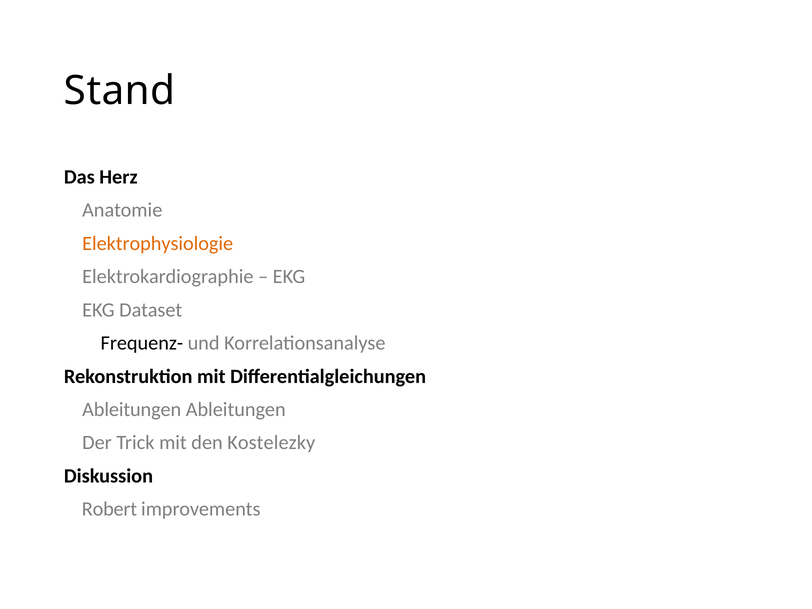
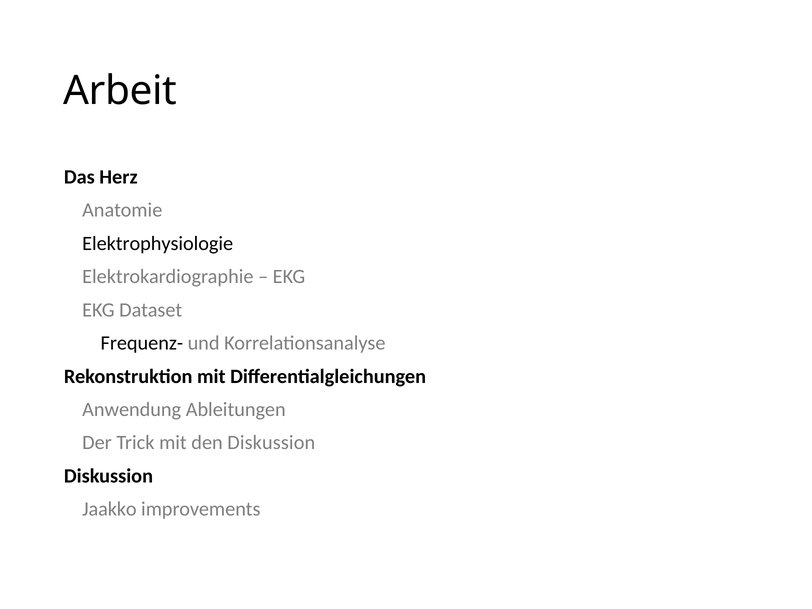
Stand: Stand -> Arbeit
Elektrophysiologie colour: orange -> black
Ableitungen at (132, 410): Ableitungen -> Anwendung
den Kostelezky: Kostelezky -> Diskussion
Robert: Robert -> Jaakko
